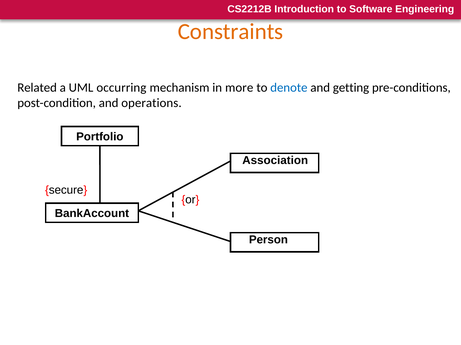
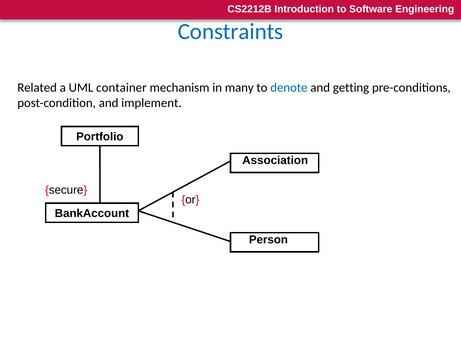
Constraints colour: orange -> blue
occurring: occurring -> container
more: more -> many
operations: operations -> implement
